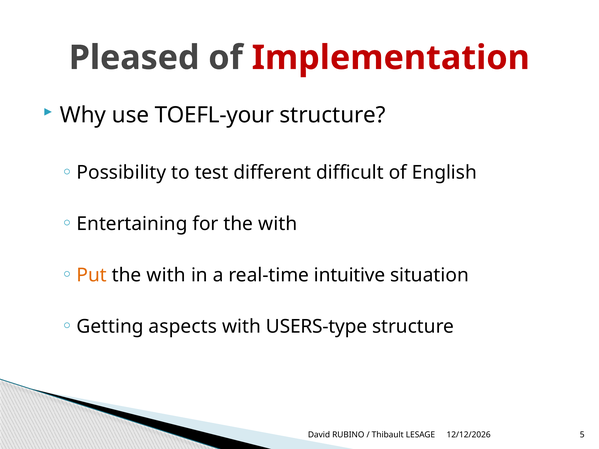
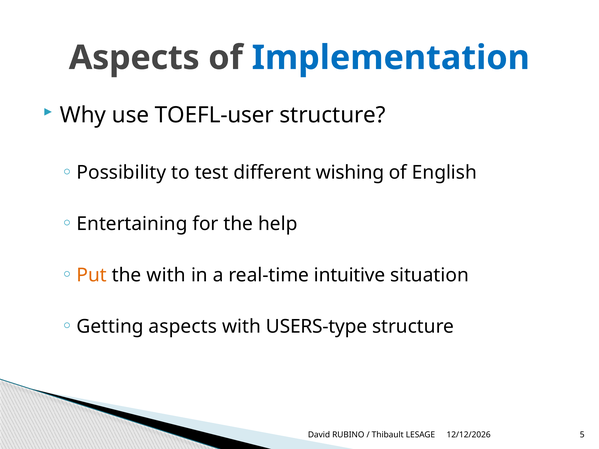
Pleased at (134, 58): Pleased -> Aspects
Implementation colour: red -> blue
TOEFL-your: TOEFL-your -> TOEFL-user
difficult: difficult -> wishing
for the with: with -> help
